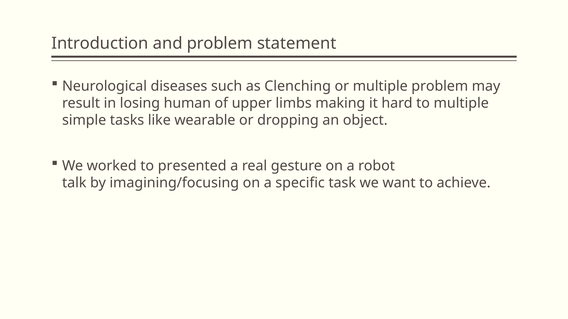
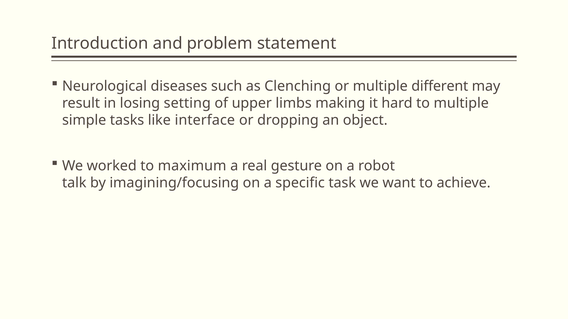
multiple problem: problem -> different
human: human -> setting
wearable: wearable -> interface
presented: presented -> maximum
